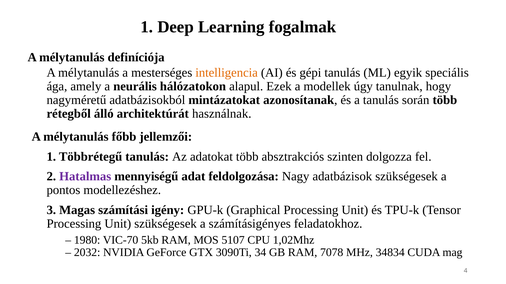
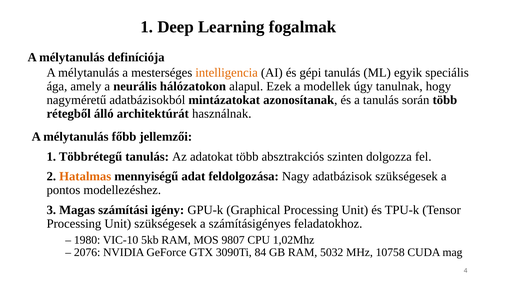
Hatalmas colour: purple -> orange
VIC-70: VIC-70 -> VIC-10
5107: 5107 -> 9807
2032: 2032 -> 2076
34: 34 -> 84
7078: 7078 -> 5032
34834: 34834 -> 10758
